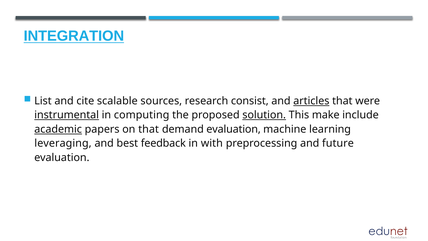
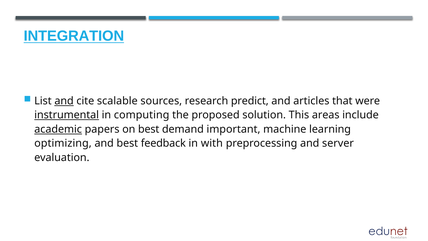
and at (64, 101) underline: none -> present
consist: consist -> predict
articles underline: present -> none
solution underline: present -> none
make: make -> areas
on that: that -> best
demand evaluation: evaluation -> important
leveraging: leveraging -> optimizing
future: future -> server
